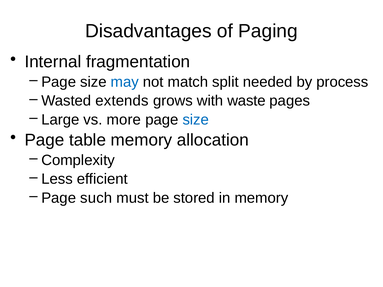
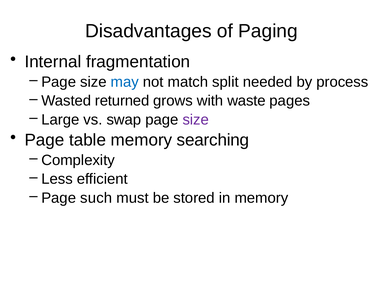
extends: extends -> returned
more: more -> swap
size at (196, 120) colour: blue -> purple
allocation: allocation -> searching
